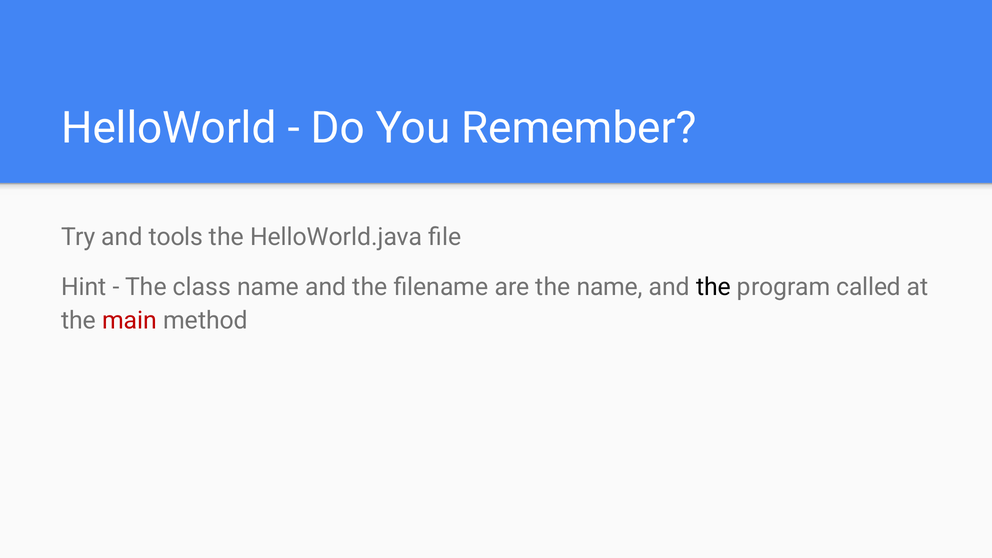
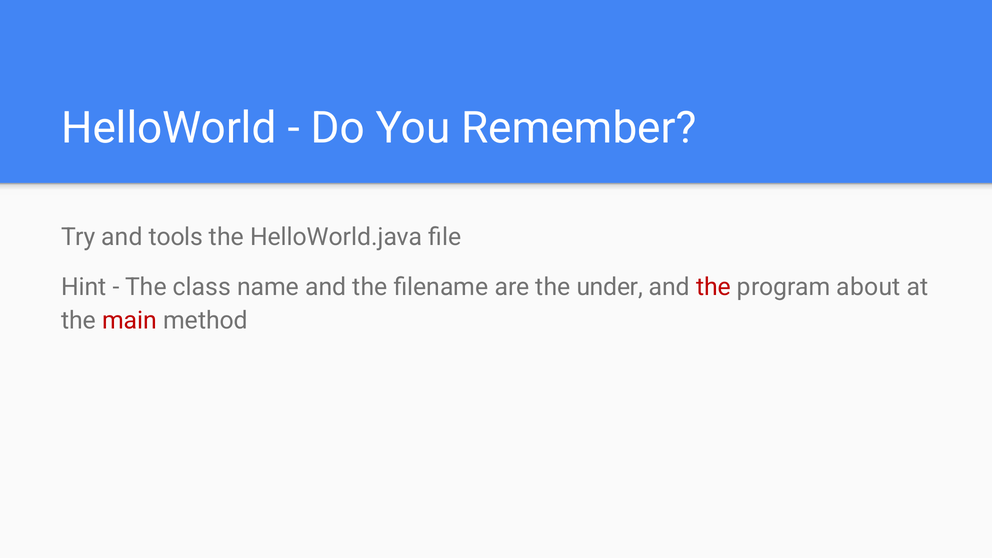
the name: name -> under
the at (713, 287) colour: black -> red
called: called -> about
